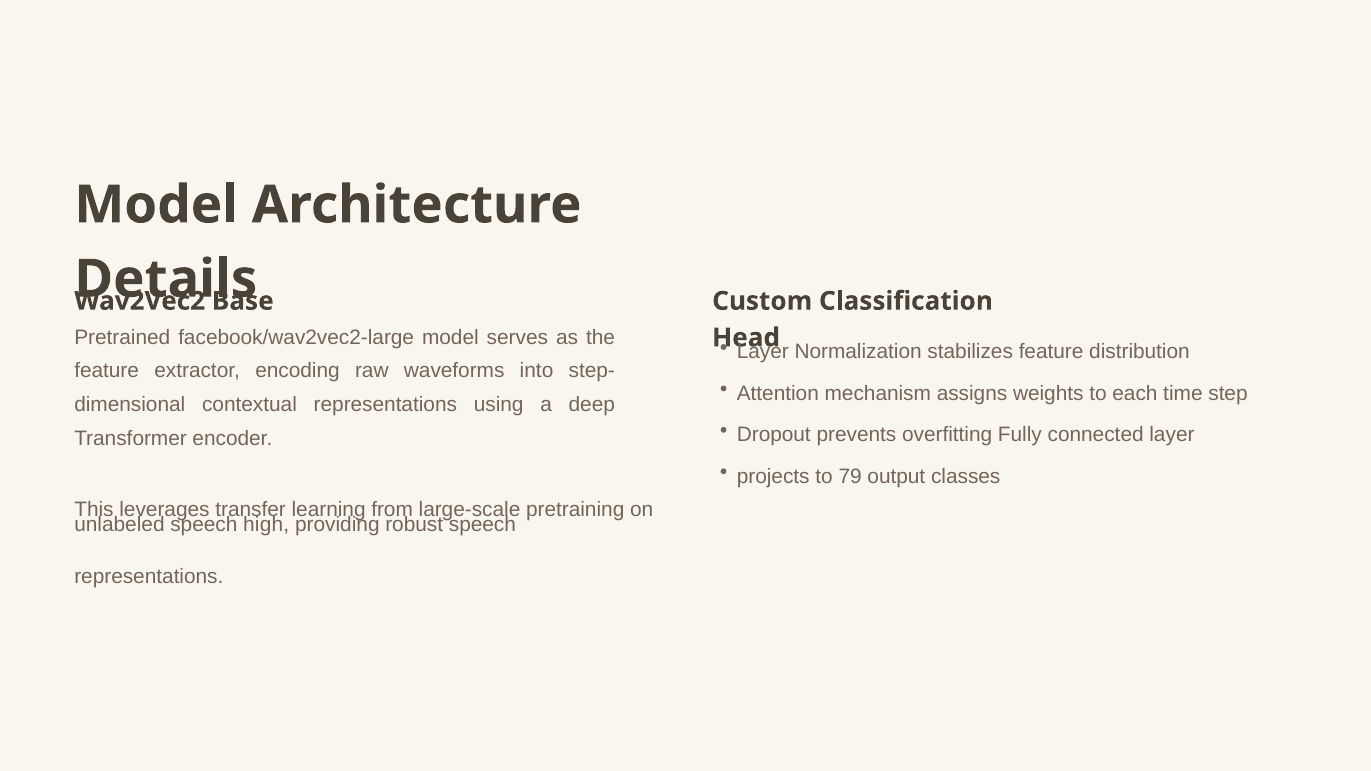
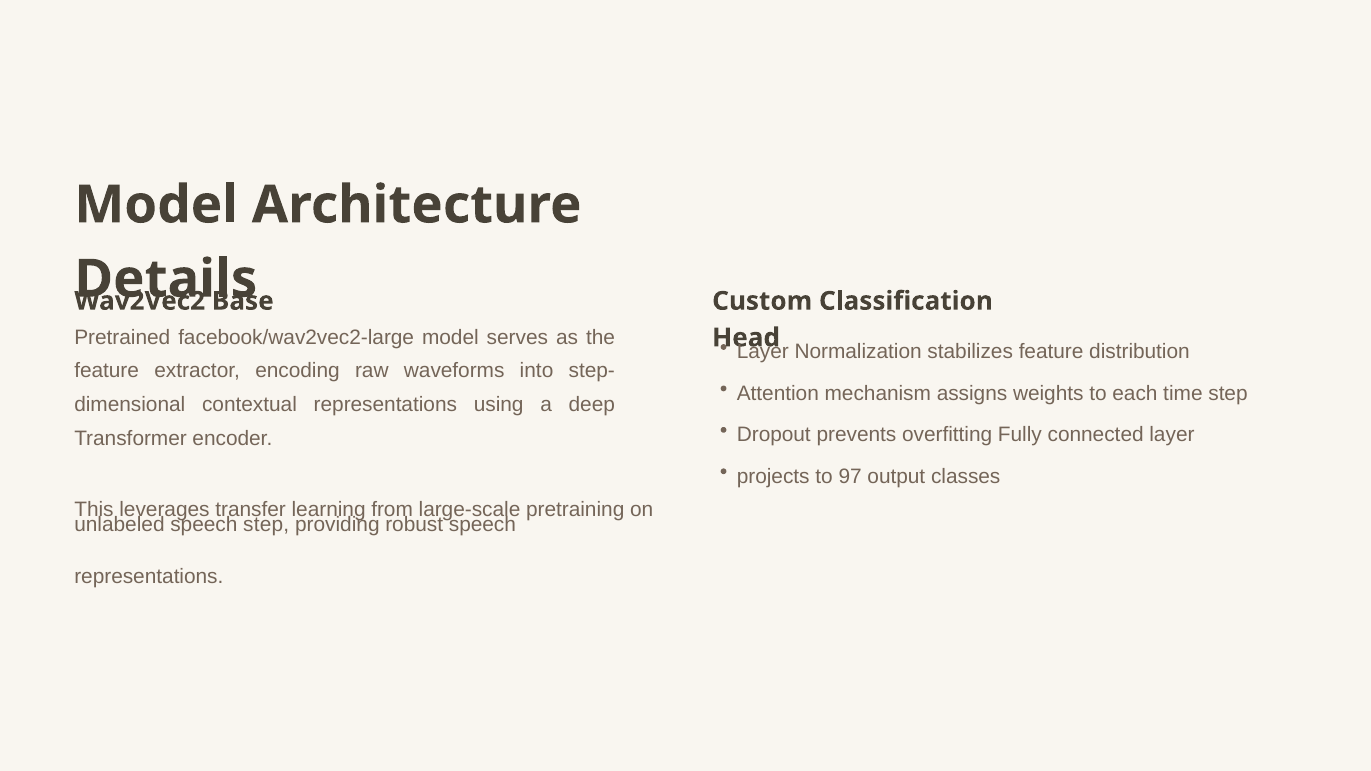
79: 79 -> 97
speech high: high -> step
